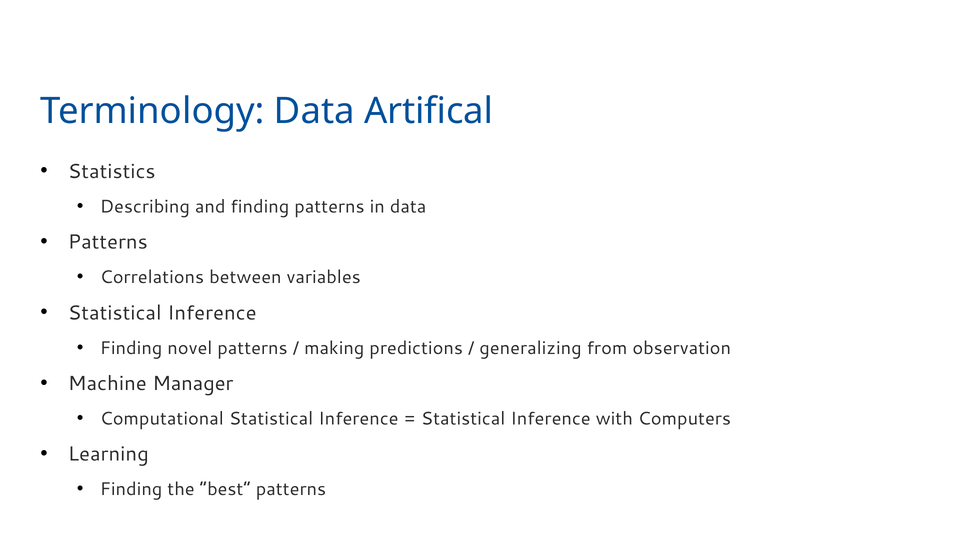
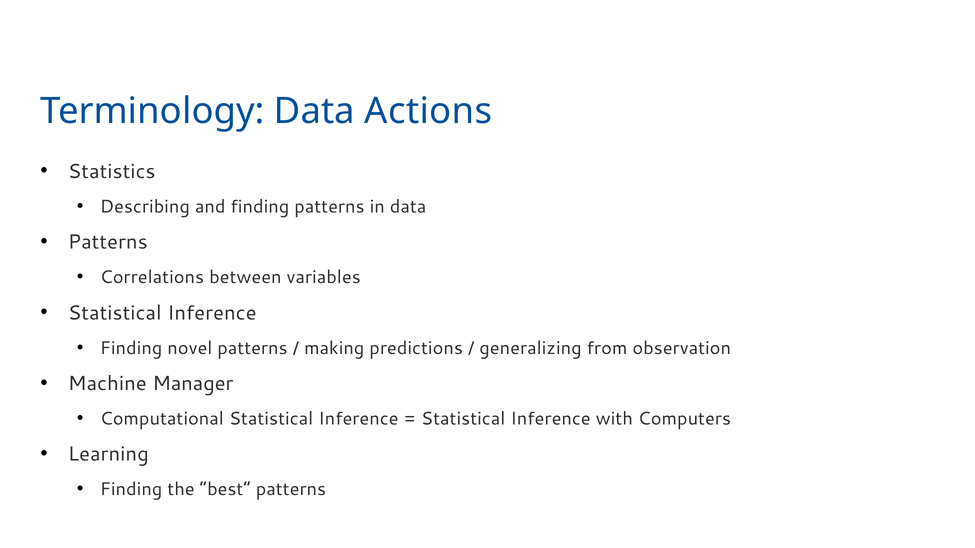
Artifical: Artifical -> Actions
